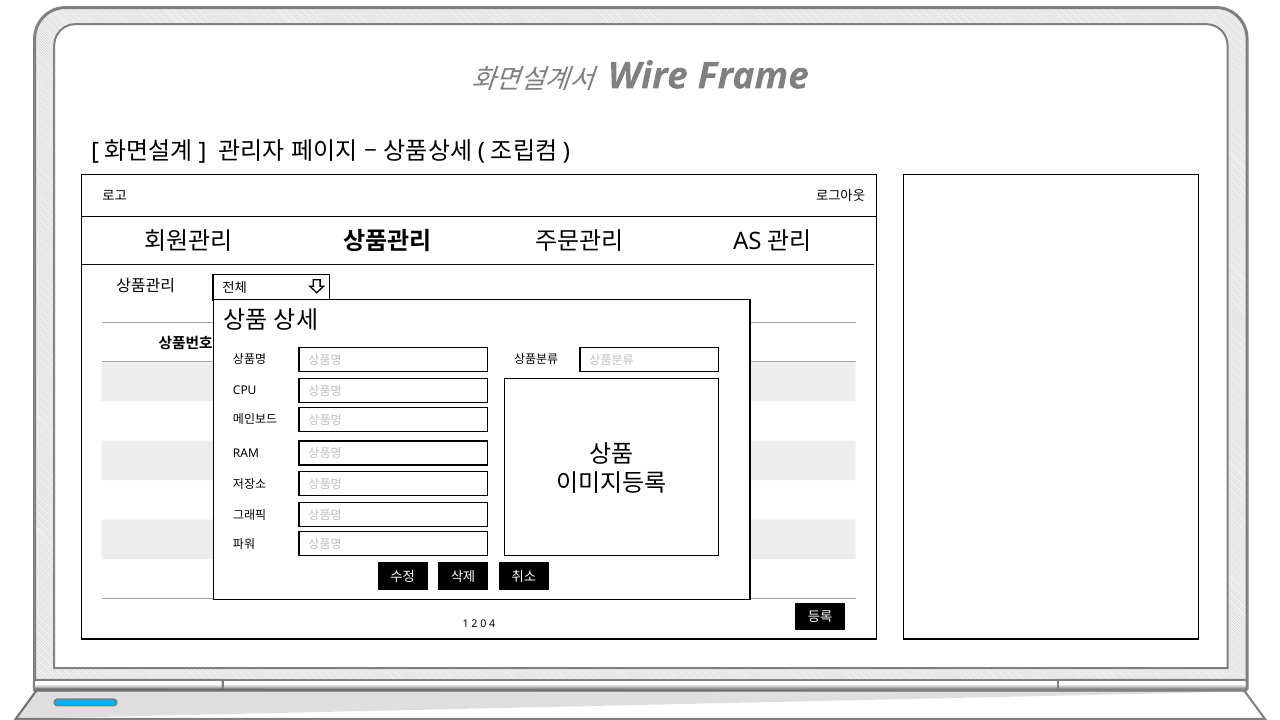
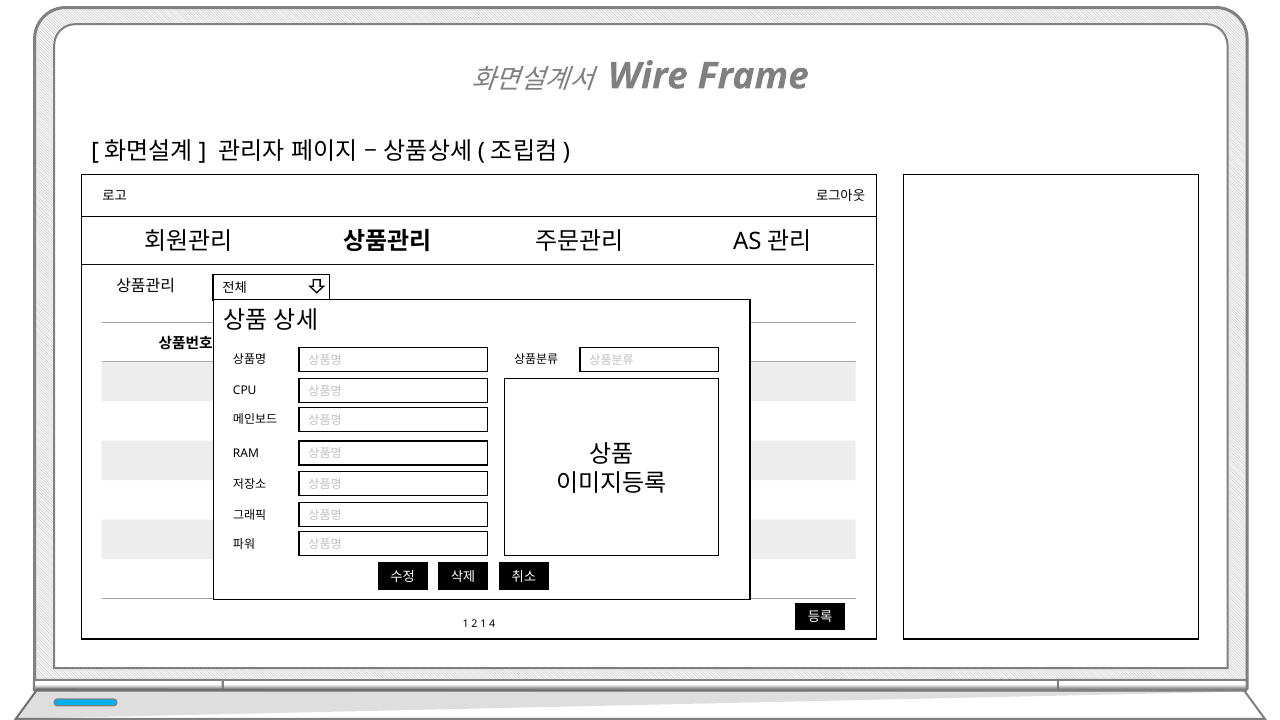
2 0: 0 -> 1
